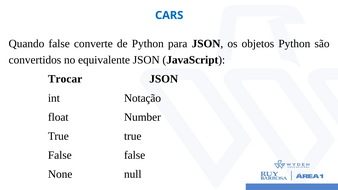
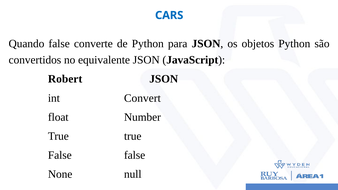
Trocar: Trocar -> Robert
Notação: Notação -> Convert
